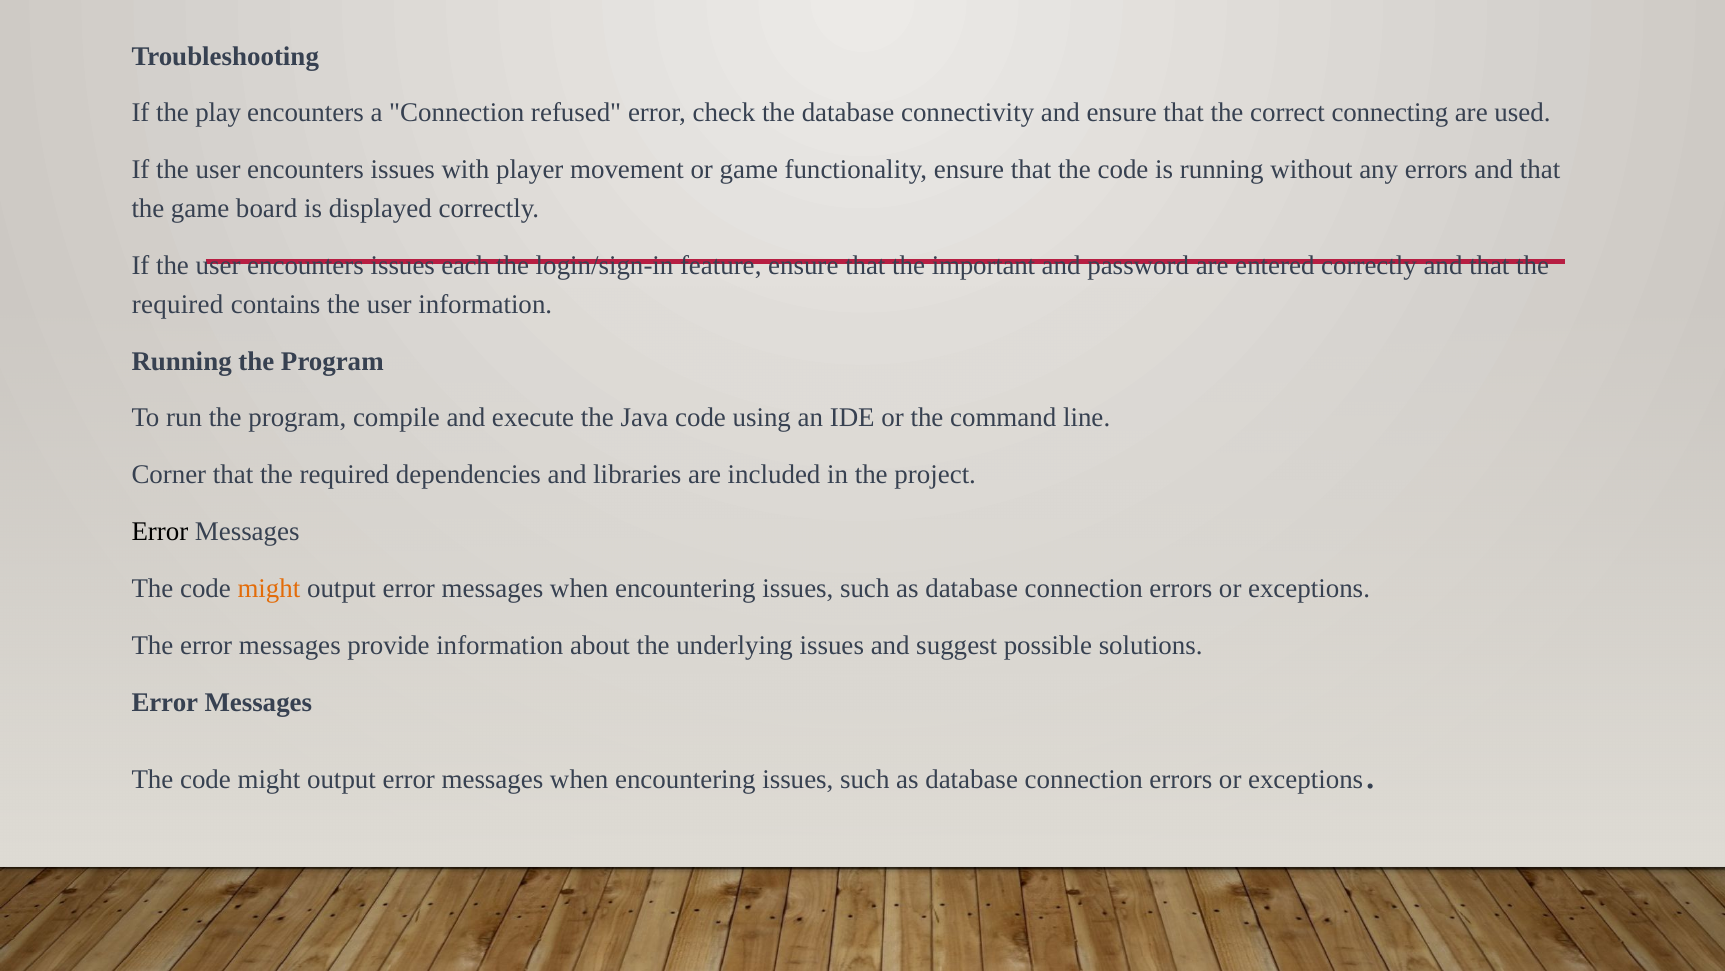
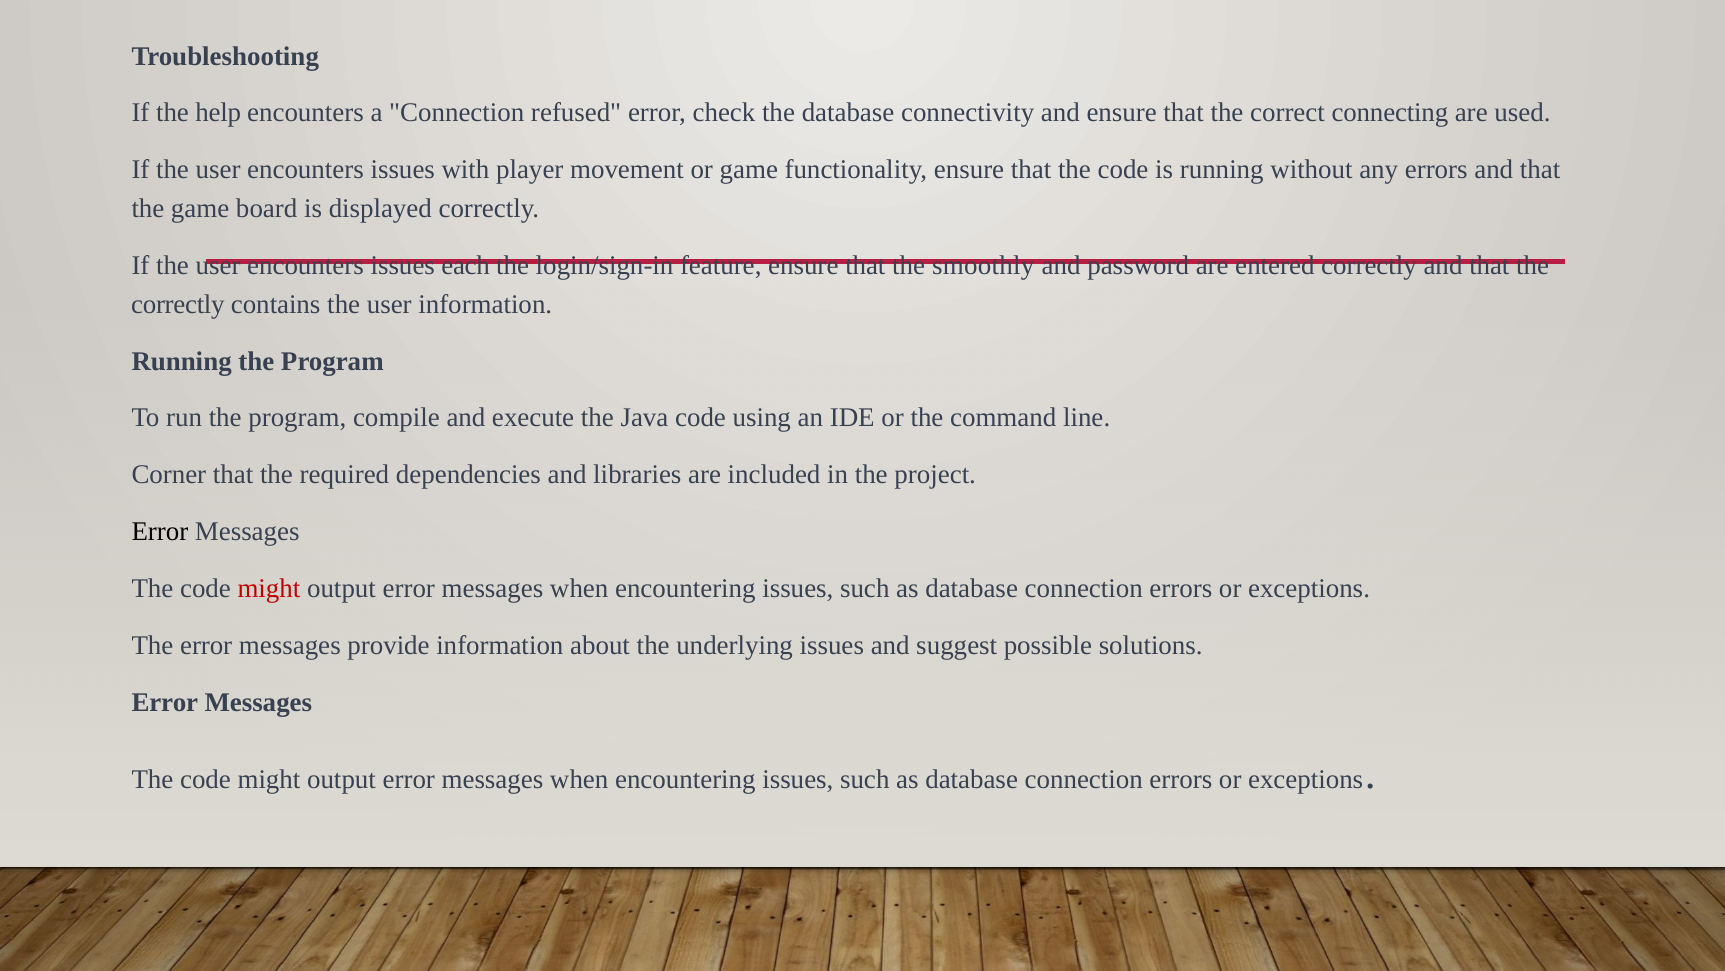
play: play -> help
important: important -> smoothly
required at (178, 304): required -> correctly
might at (269, 588) colour: orange -> red
